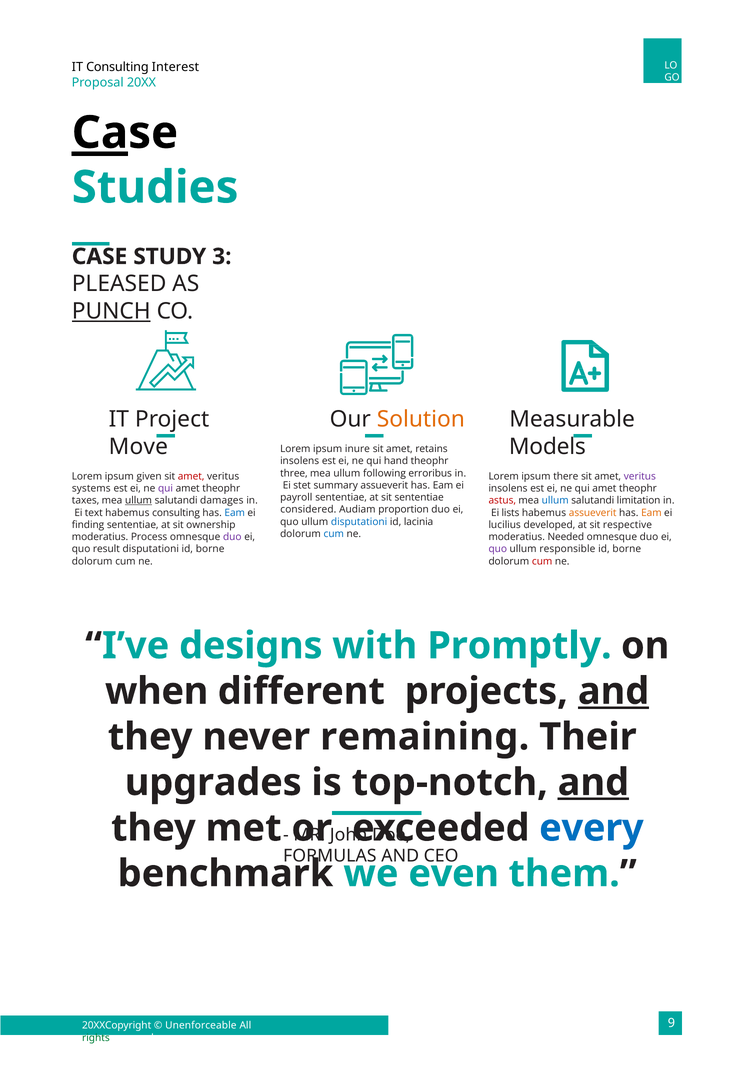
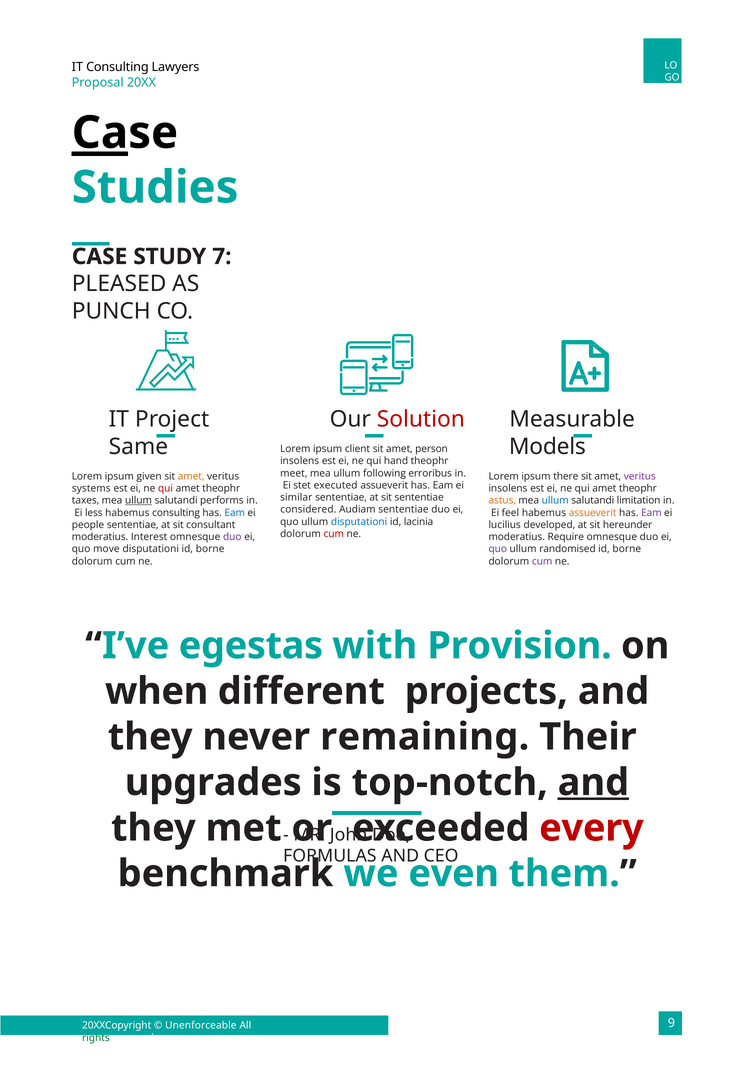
Interest: Interest -> Lawyers
3: 3 -> 7
PUNCH underline: present -> none
Solution colour: orange -> red
Move: Move -> Same
inure: inure -> client
retains: retains -> person
three: three -> meet
amet at (191, 476) colour: red -> orange
summary: summary -> executed
qui at (166, 488) colour: purple -> red
payroll: payroll -> similar
damages: damages -> performs
astus colour: red -> orange
Audiam proportion: proportion -> sententiae
text: text -> less
lists: lists -> feel
Eam at (651, 513) colour: orange -> purple
finding: finding -> people
ownership: ownership -> consultant
respective: respective -> hereunder
cum at (334, 534) colour: blue -> red
Process: Process -> Interest
Needed: Needed -> Require
result: result -> move
responsible: responsible -> randomised
cum at (542, 561) colour: red -> purple
designs: designs -> egestas
Promptly: Promptly -> Provision
and at (614, 691) underline: present -> none
every colour: blue -> red
